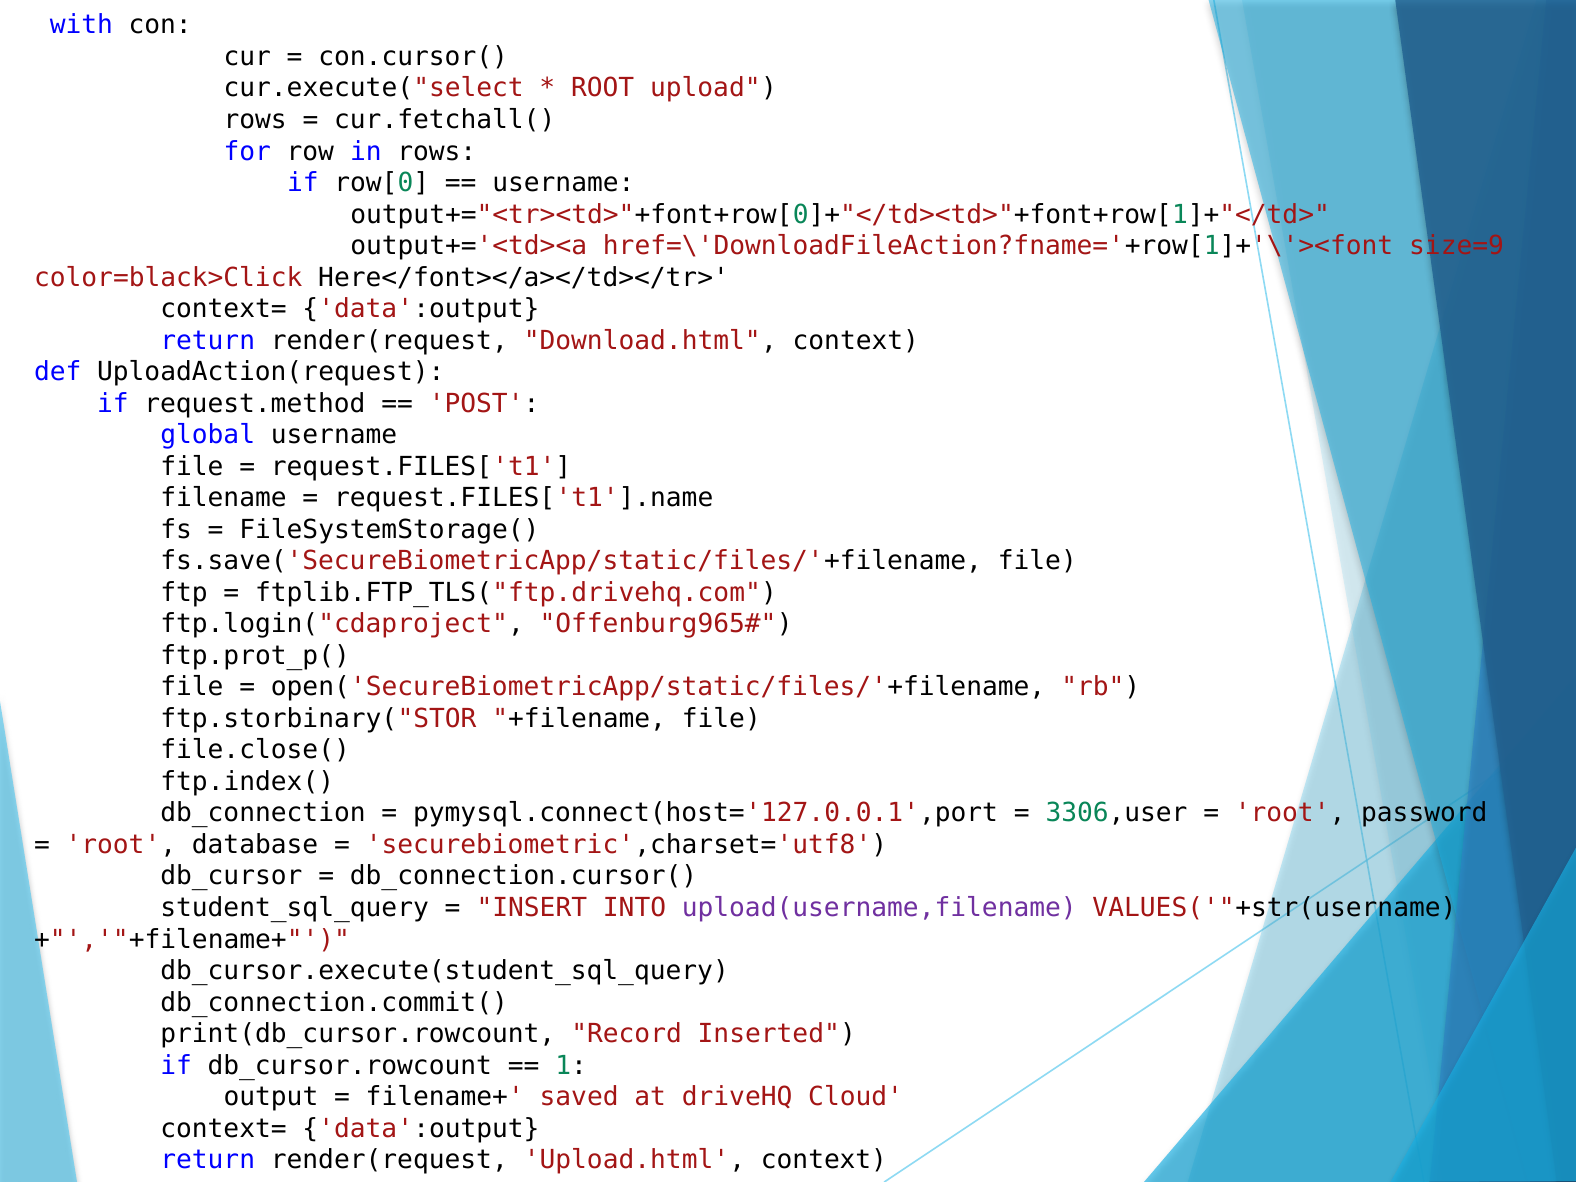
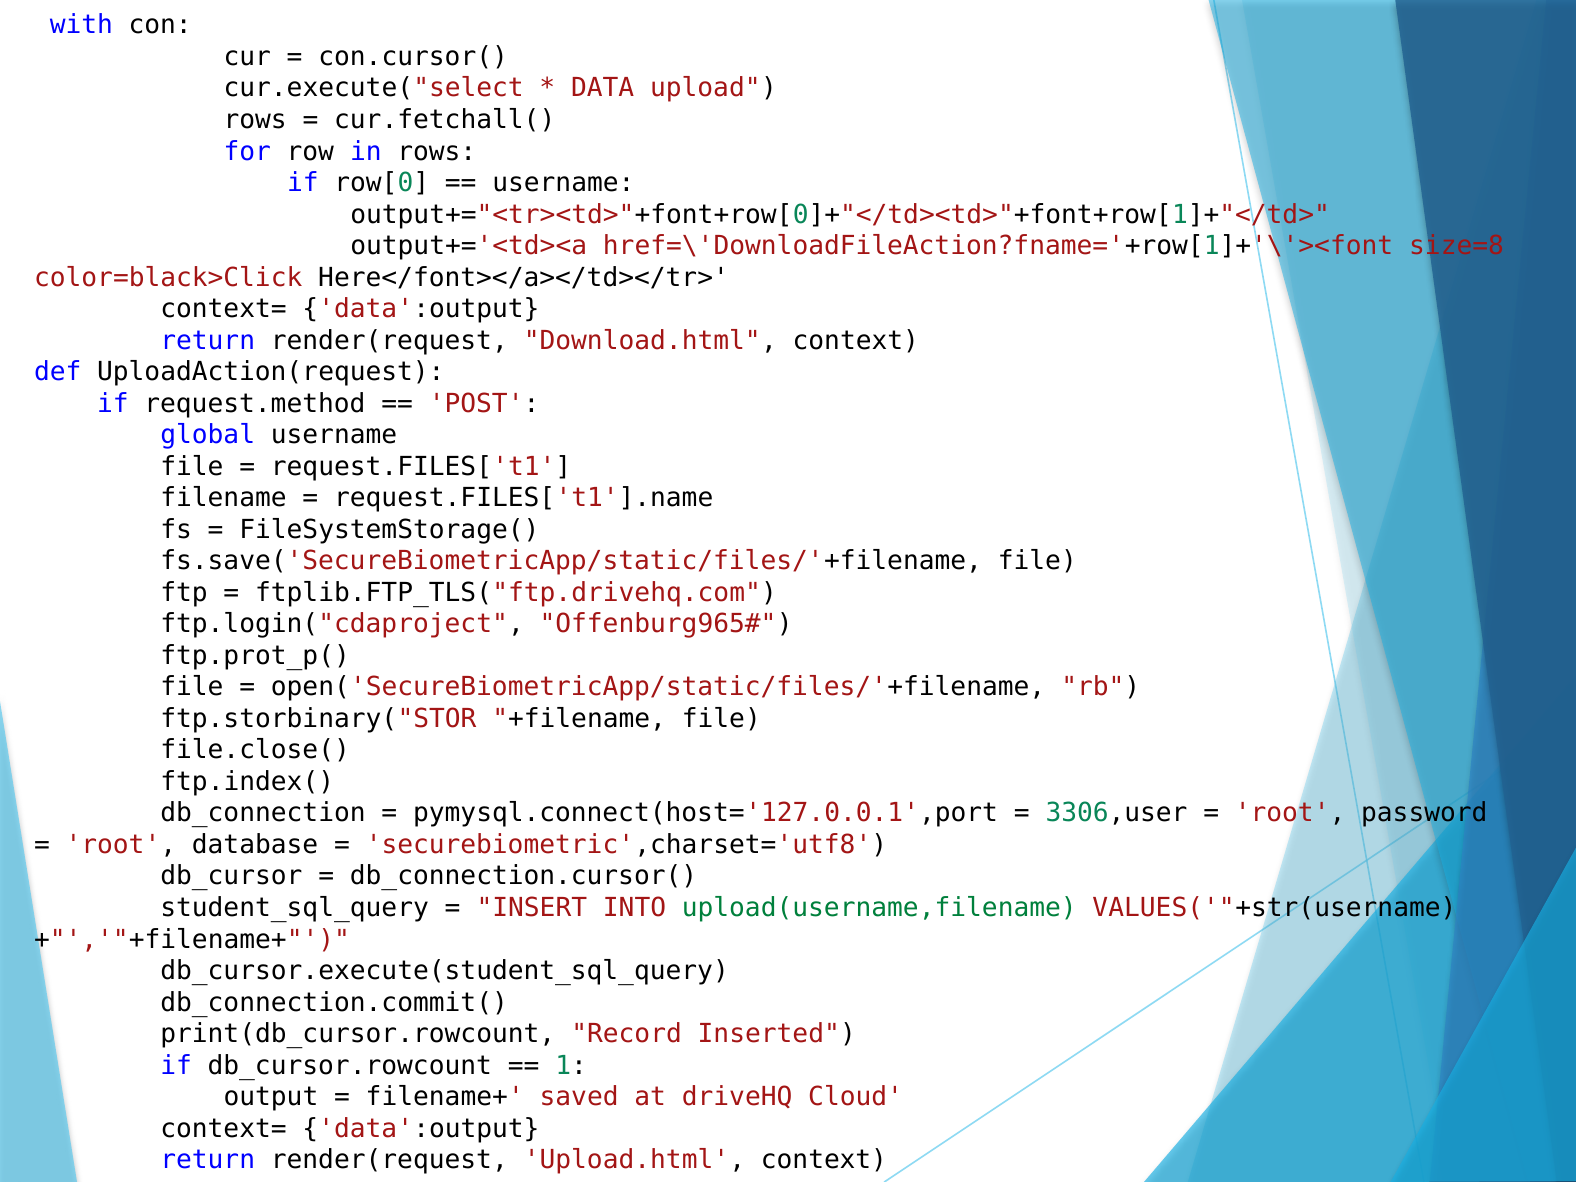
ROOT at (603, 88): ROOT -> DATA
size=9: size=9 -> size=8
upload(username,filename colour: purple -> green
